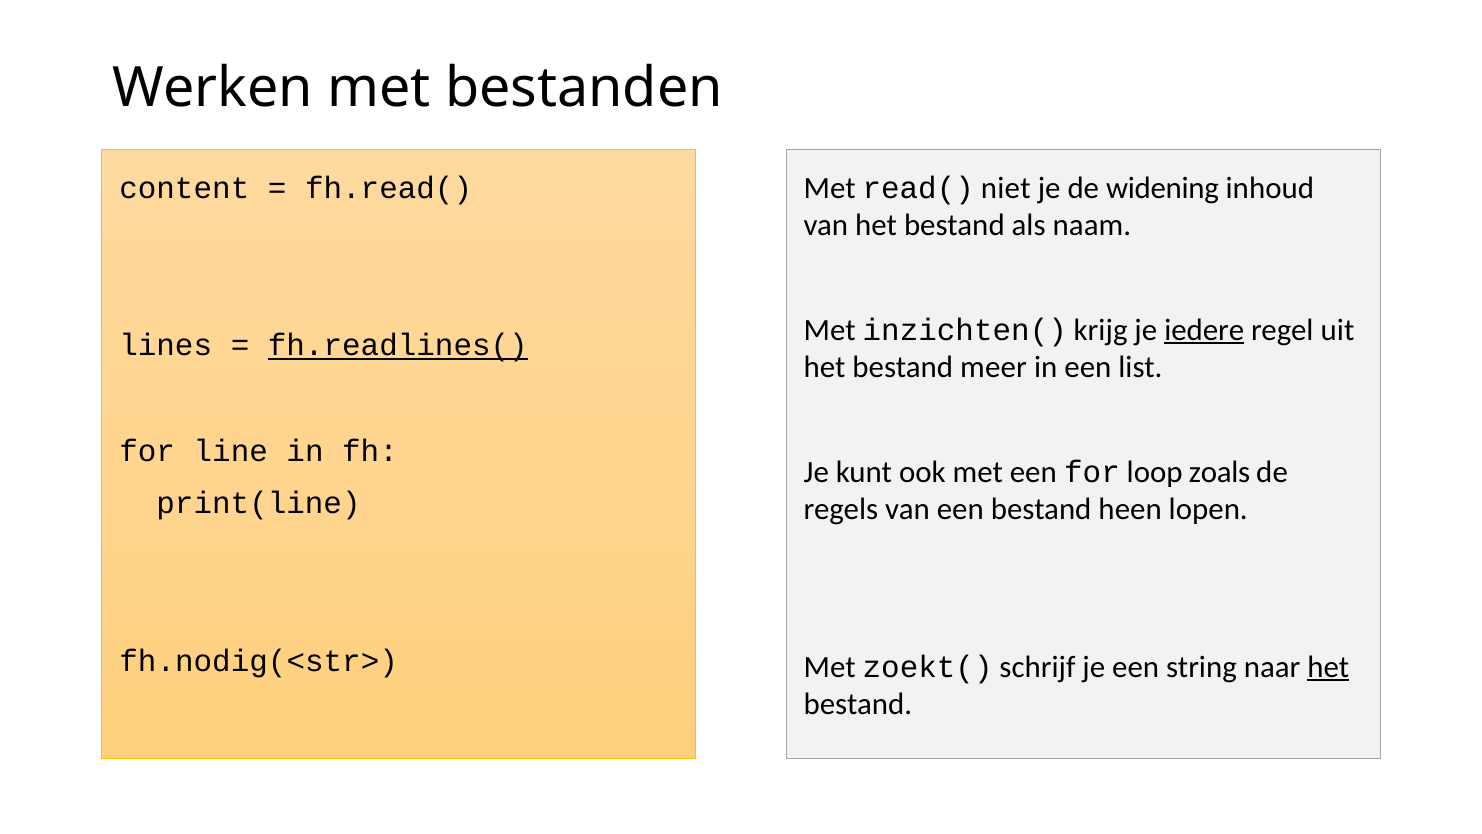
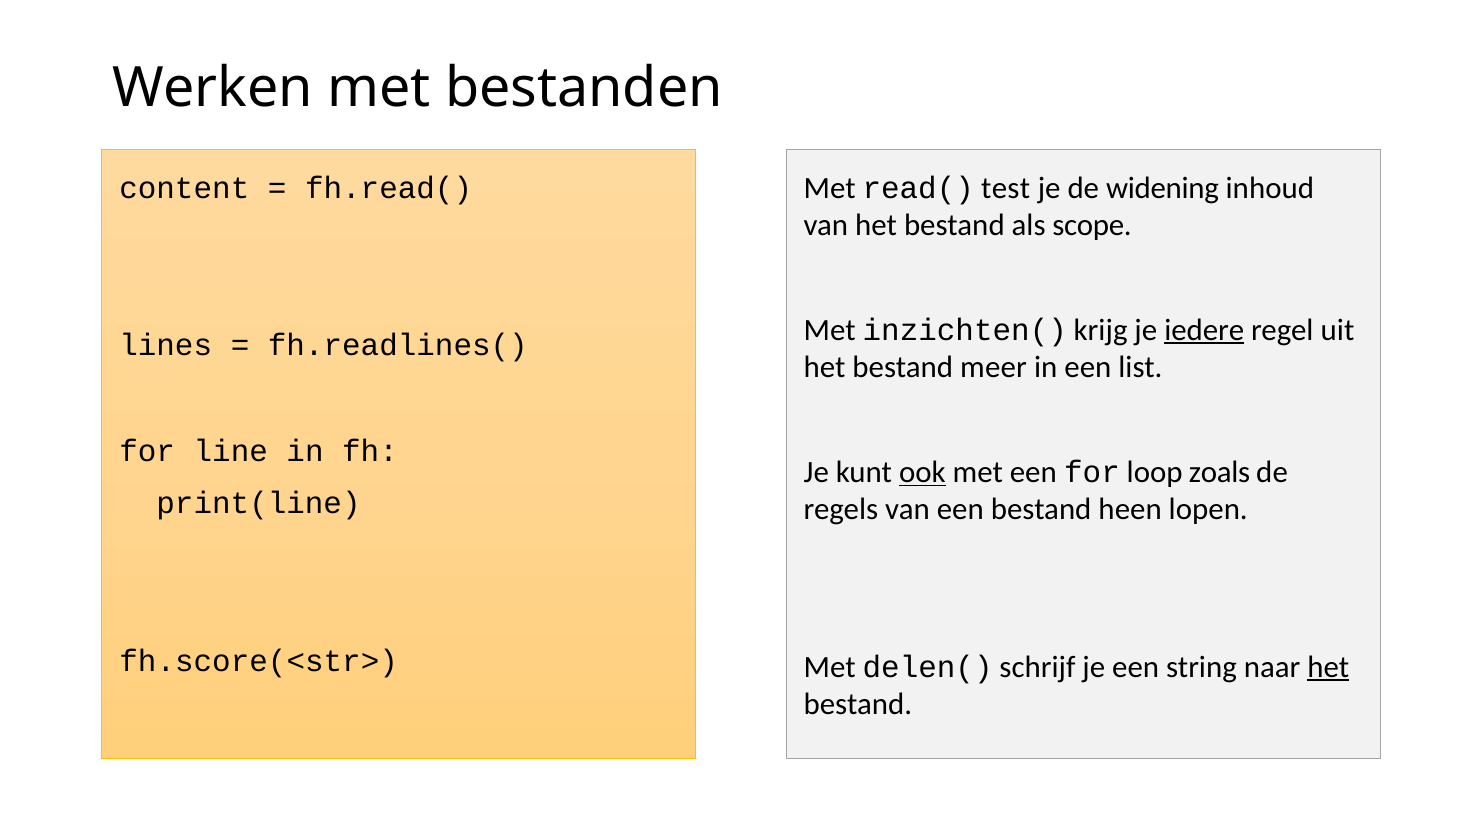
niet: niet -> test
naam: naam -> scope
fh.readlines( underline: present -> none
ook underline: none -> present
fh.nodig(<str>: fh.nodig(<str> -> fh.score(<str>
zoekt(: zoekt( -> delen(
